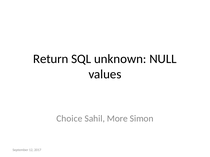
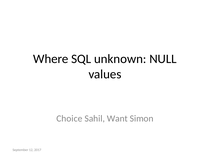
Return: Return -> Where
More: More -> Want
